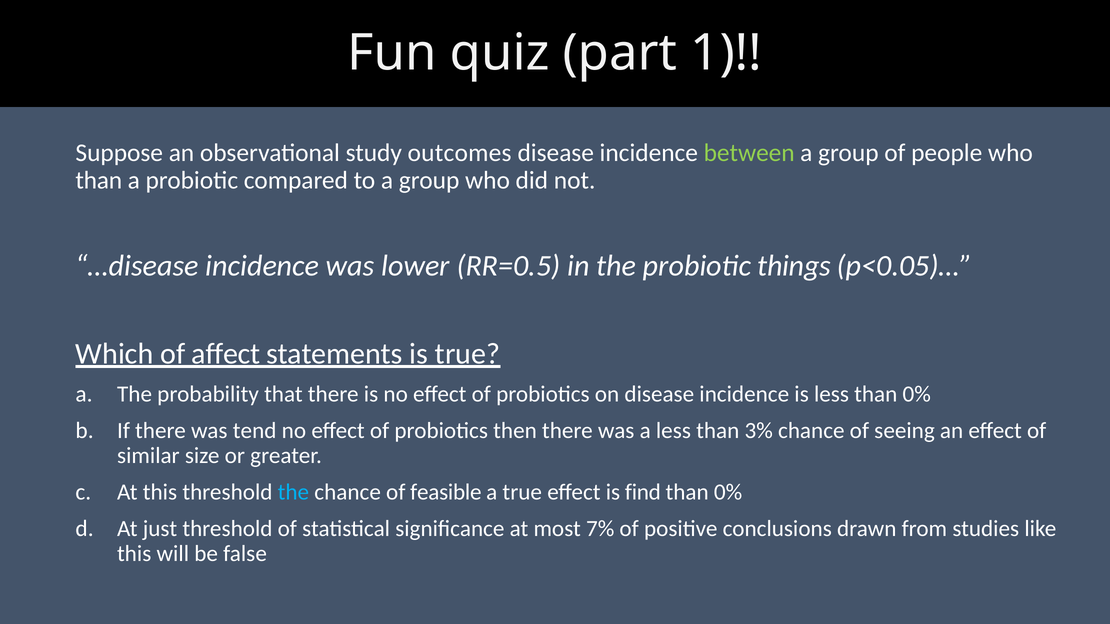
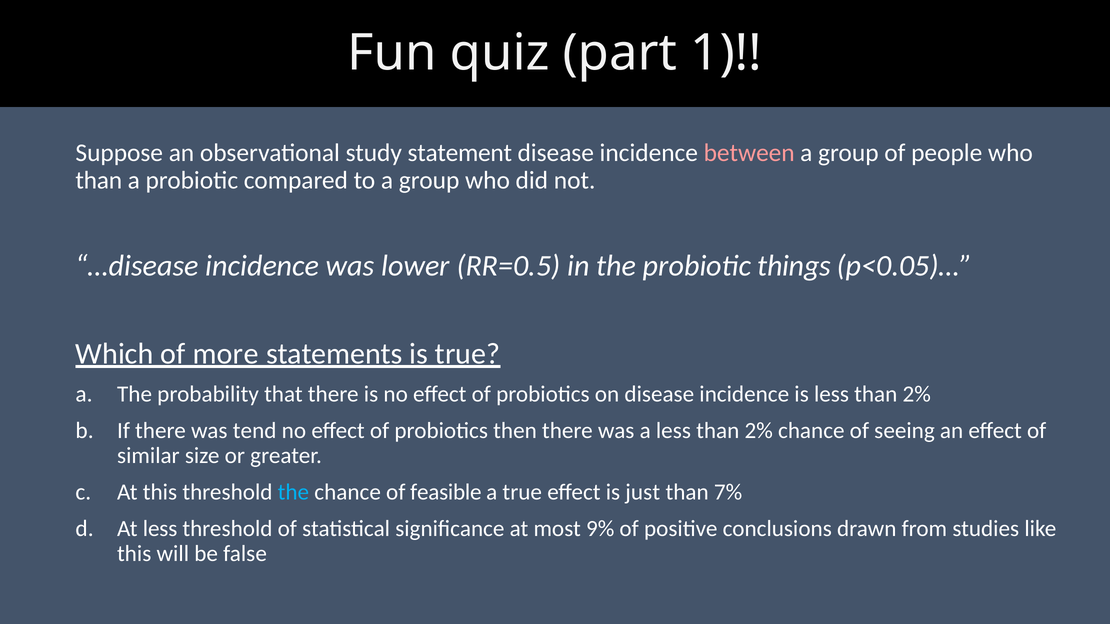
outcomes: outcomes -> statement
between colour: light green -> pink
affect: affect -> more
is less than 0%: 0% -> 2%
a less than 3%: 3% -> 2%
find: find -> just
0% at (728, 492): 0% -> 7%
At just: just -> less
7%: 7% -> 9%
